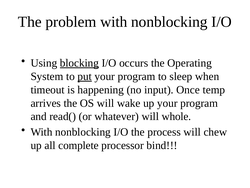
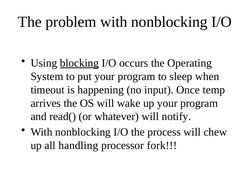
put underline: present -> none
whole: whole -> notify
complete: complete -> handling
bind: bind -> fork
